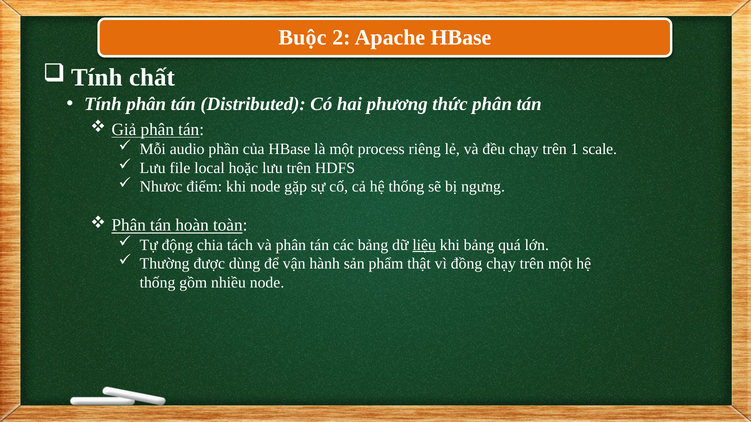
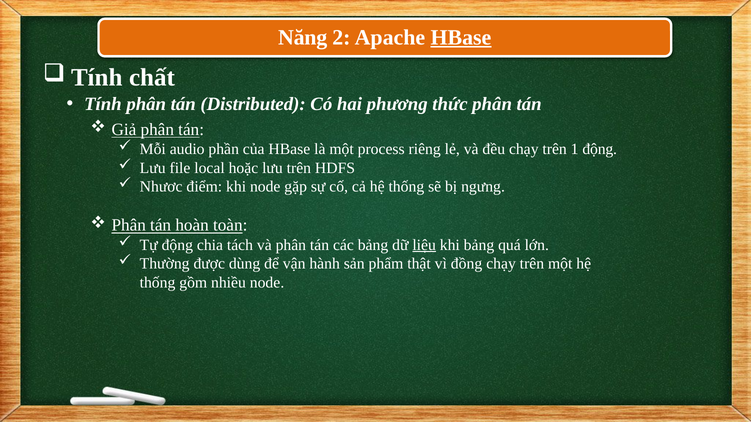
Buộc: Buộc -> Năng
HBase at (461, 37) underline: none -> present
1 scale: scale -> động
